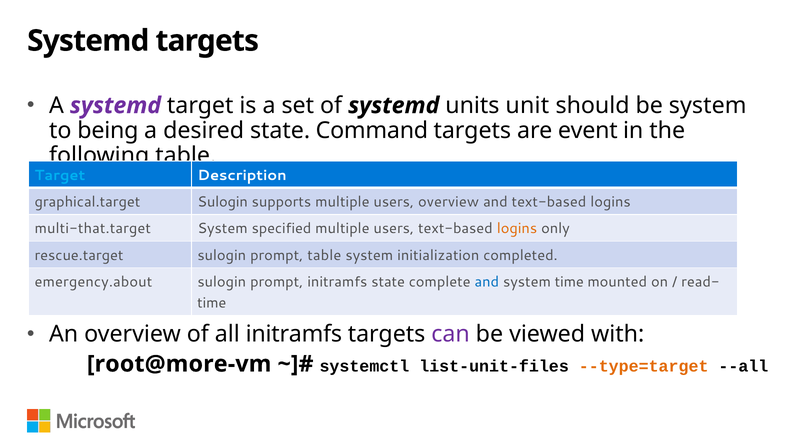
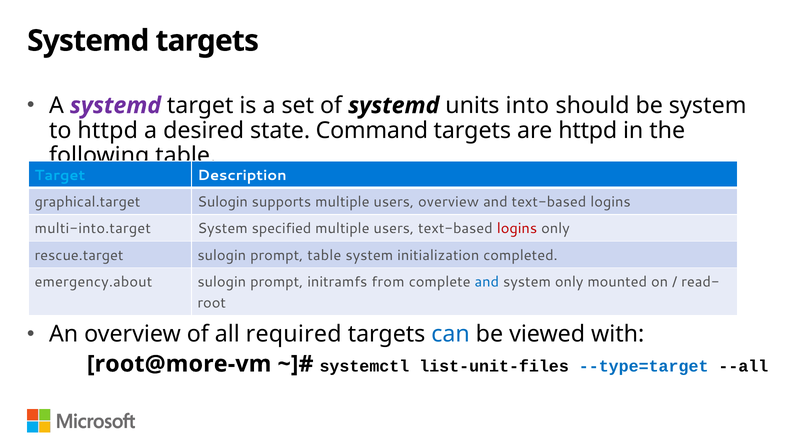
unit: unit -> into
to being: being -> httpd
are event: event -> httpd
multi-that.target: multi-that.target -> multi-into.target
logins at (517, 228) colour: orange -> red
initramfs state: state -> from
system time: time -> only
time at (212, 303): time -> root
all initramfs: initramfs -> required
can colour: purple -> blue
--type=target colour: orange -> blue
